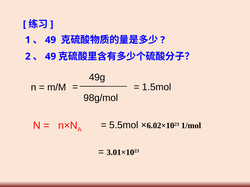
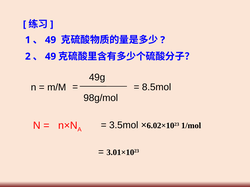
1.5mol: 1.5mol -> 8.5mol
5.5mol: 5.5mol -> 3.5mol
